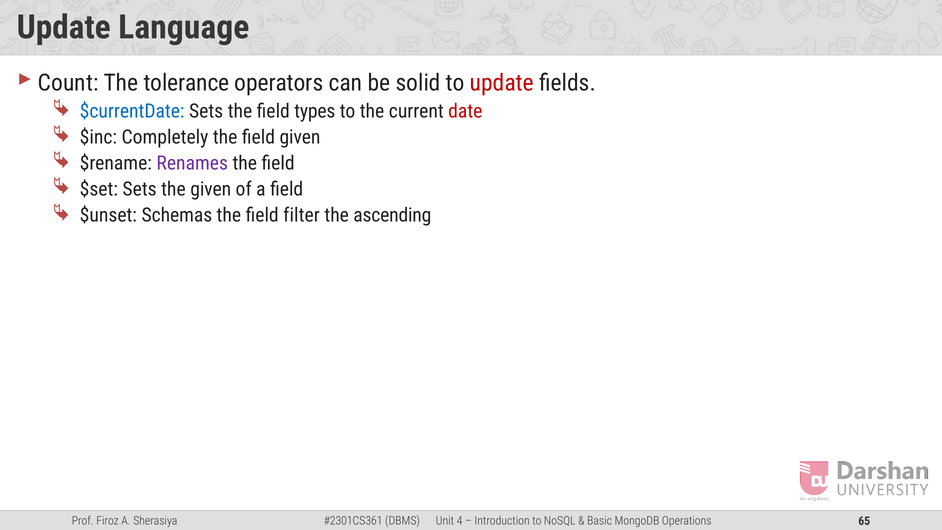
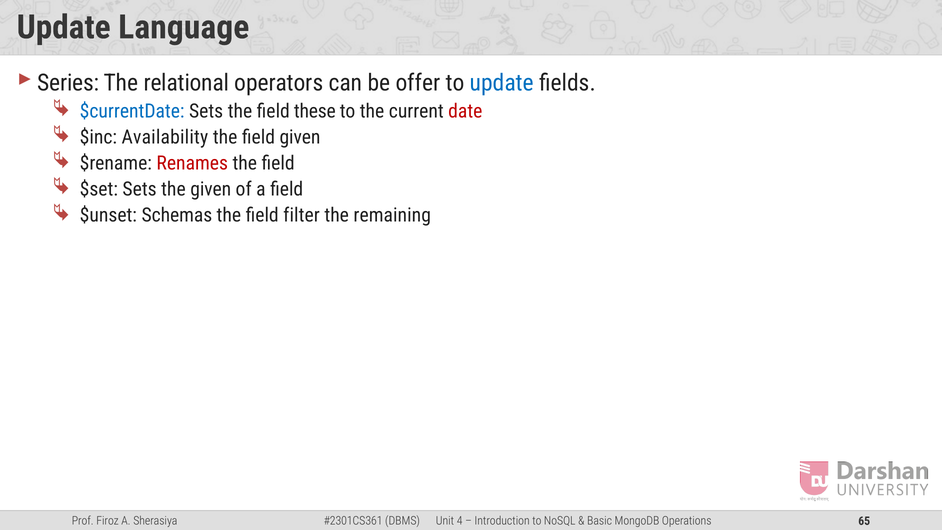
Count: Count -> Series
tolerance: tolerance -> relational
solid: solid -> offer
update at (502, 83) colour: red -> blue
types: types -> these
Completely: Completely -> Availability
Renames colour: purple -> red
ascending: ascending -> remaining
